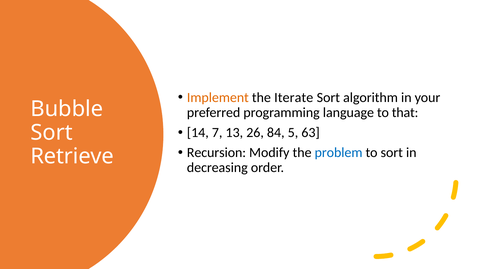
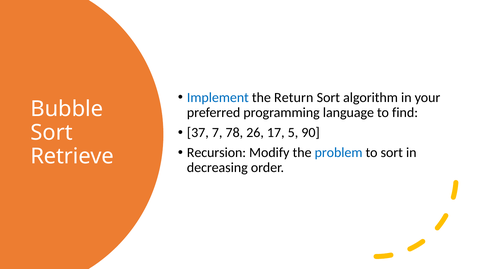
Implement colour: orange -> blue
Iterate: Iterate -> Return
that: that -> find
14 at (198, 133): 14 -> 37
13: 13 -> 78
84: 84 -> 17
63: 63 -> 90
